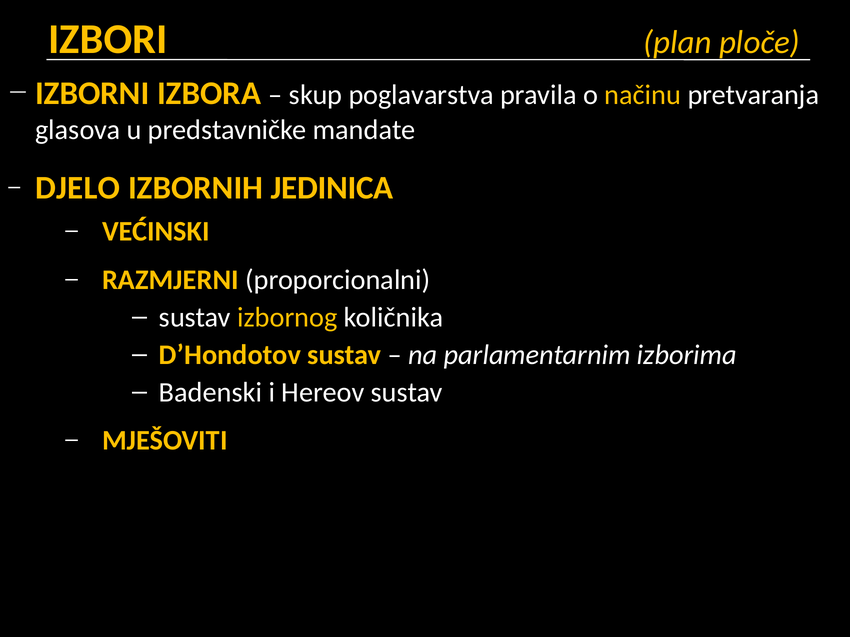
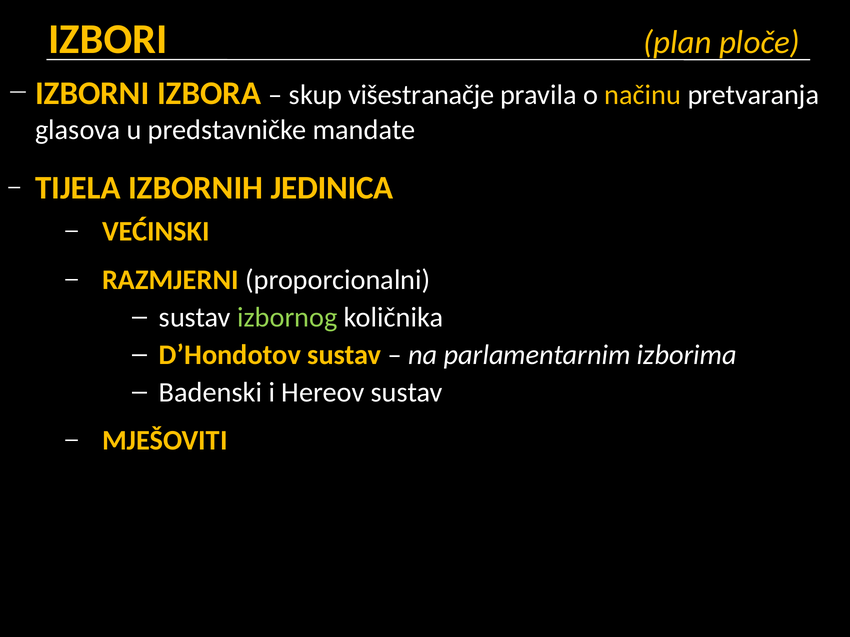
poglavarstva: poglavarstva -> višestranačje
DJELO: DJELO -> TIJELA
izbornog colour: yellow -> light green
